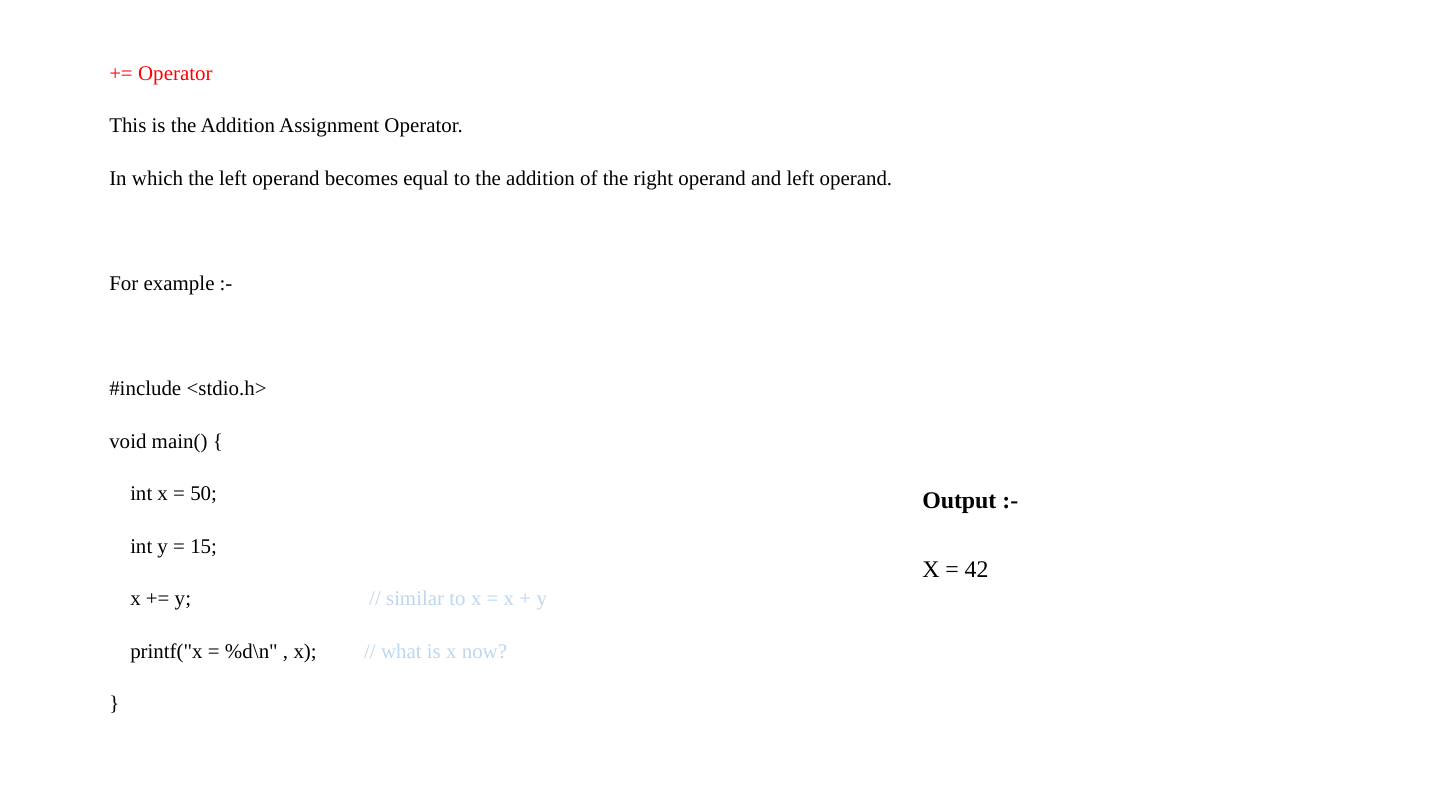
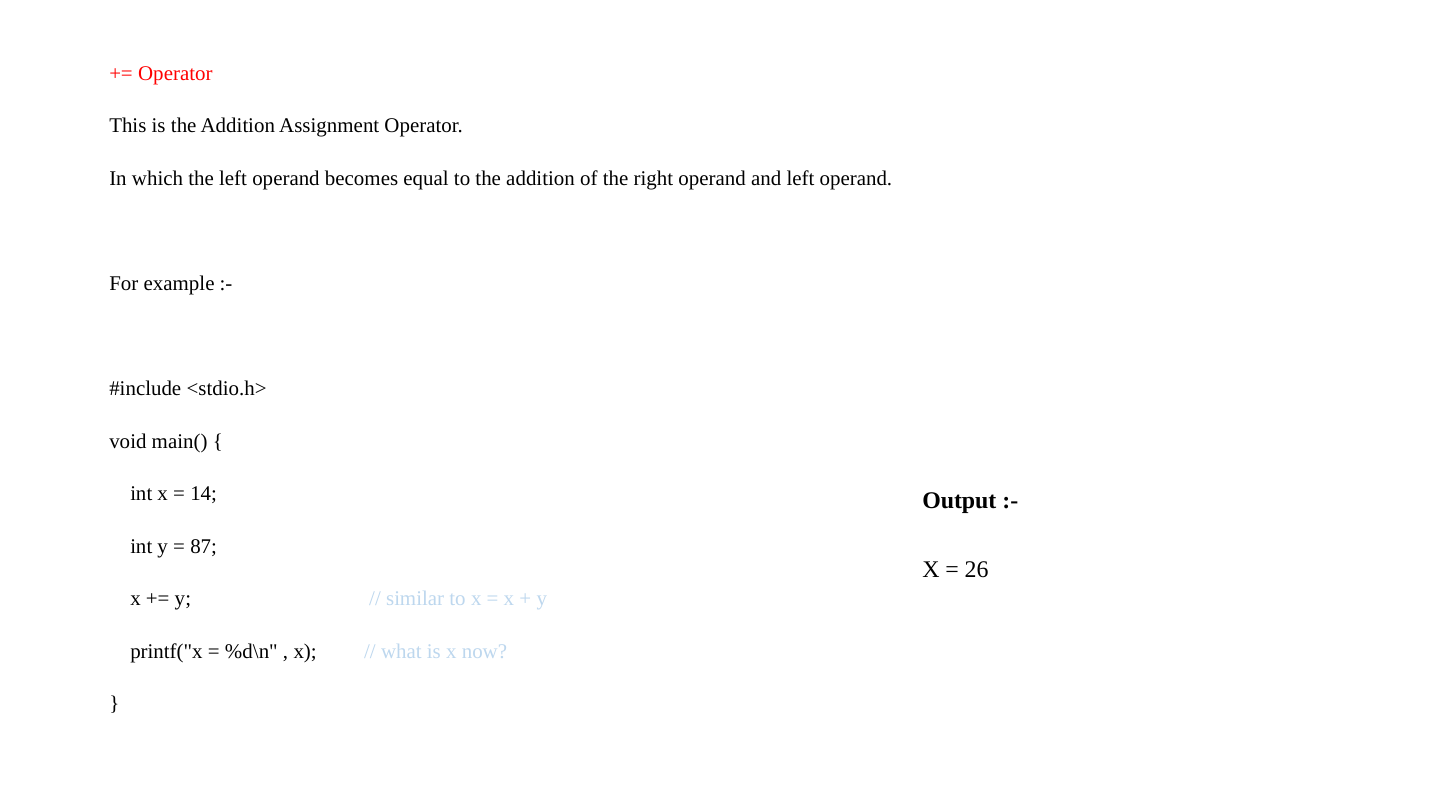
50: 50 -> 14
15: 15 -> 87
42: 42 -> 26
